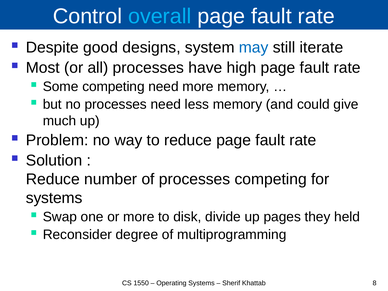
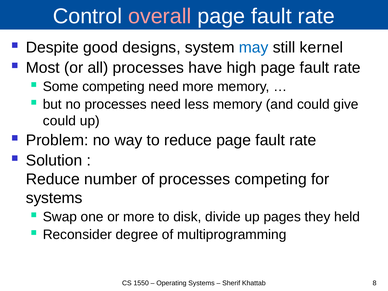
overall colour: light blue -> pink
iterate: iterate -> kernel
much at (60, 121): much -> could
